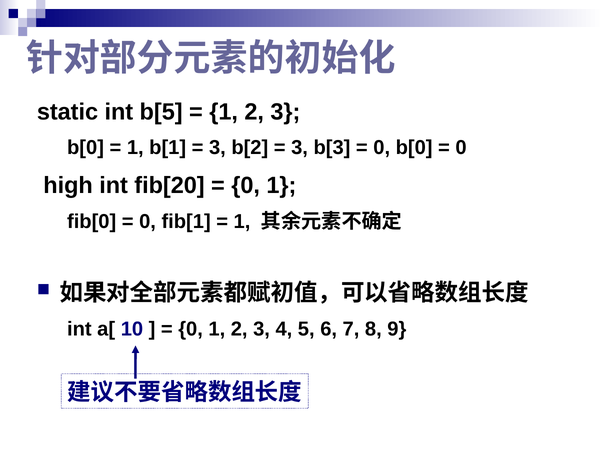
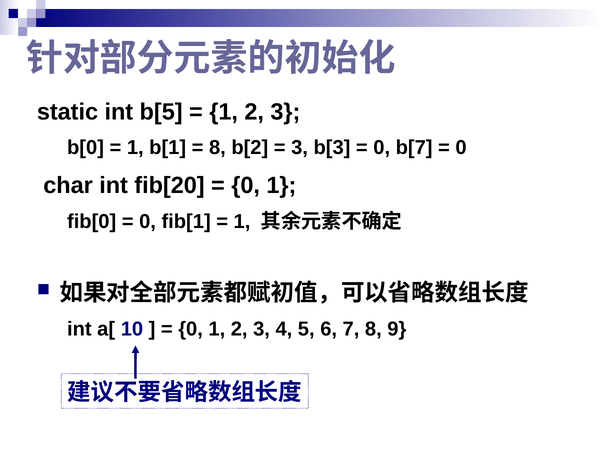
3 at (217, 148): 3 -> 8
0 b[0: b[0 -> b[7
high: high -> char
